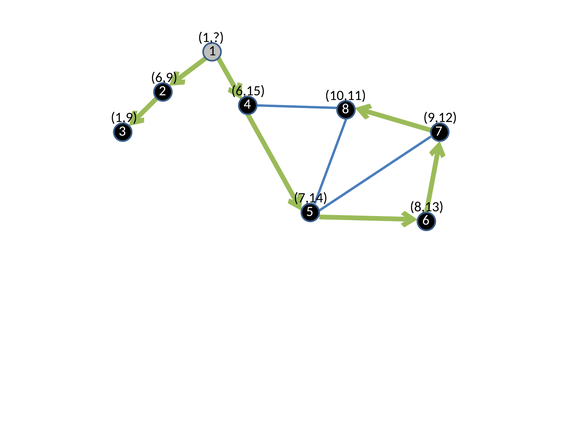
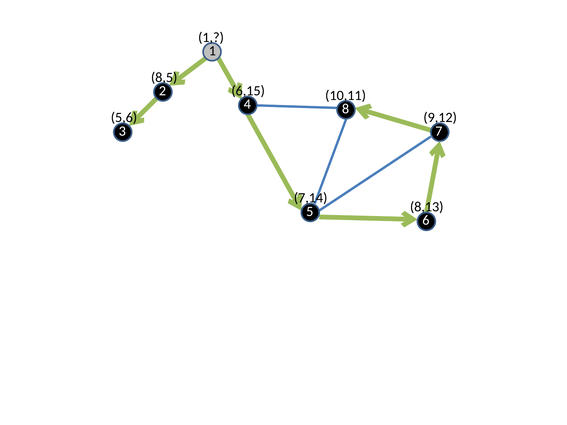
6,9: 6,9 -> 8,5
1,9: 1,9 -> 5,6
